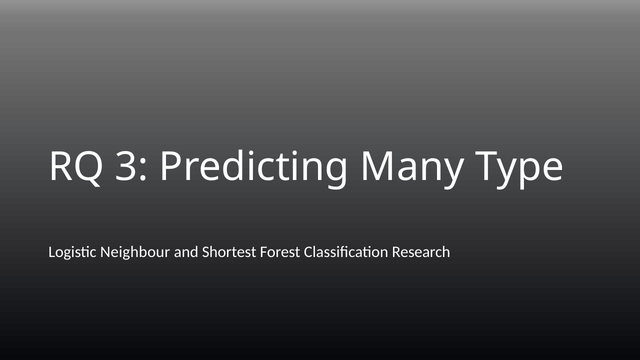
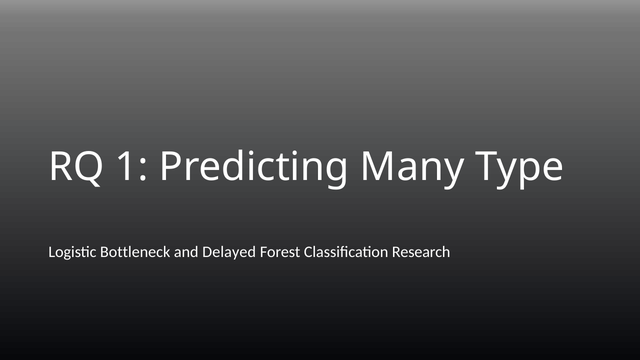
3: 3 -> 1
Neighbour: Neighbour -> Bottleneck
Shortest: Shortest -> Delayed
